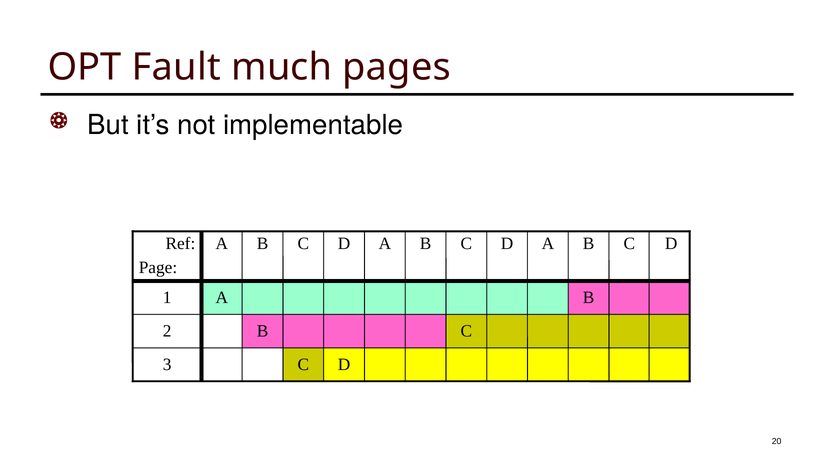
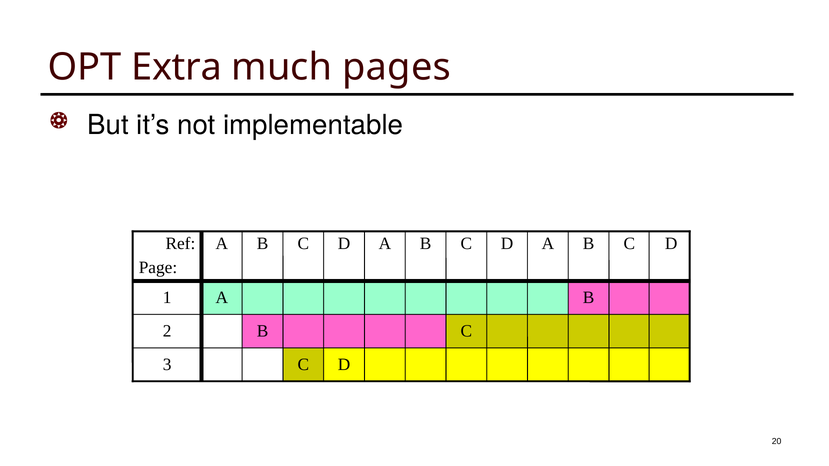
Fault: Fault -> Extra
